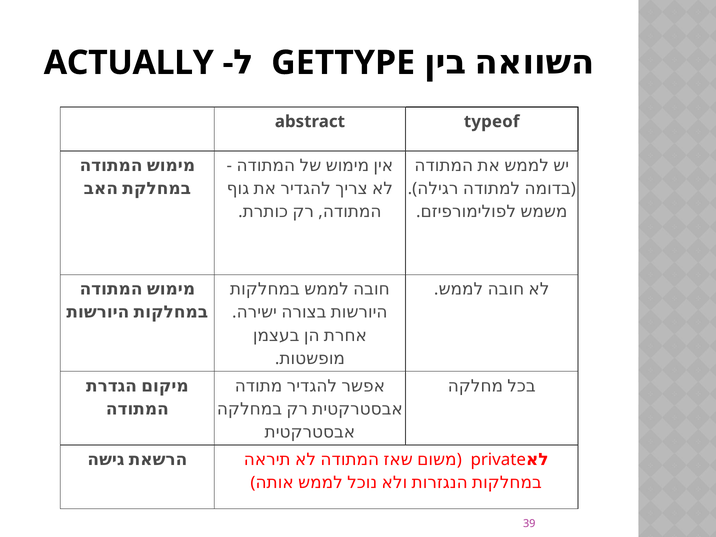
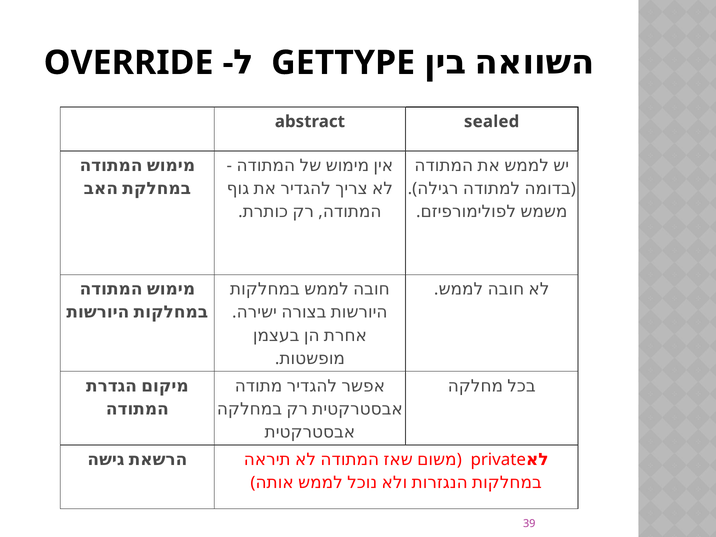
ACTUALLY: ACTUALLY -> OVERRIDE
typeof: typeof -> sealed
